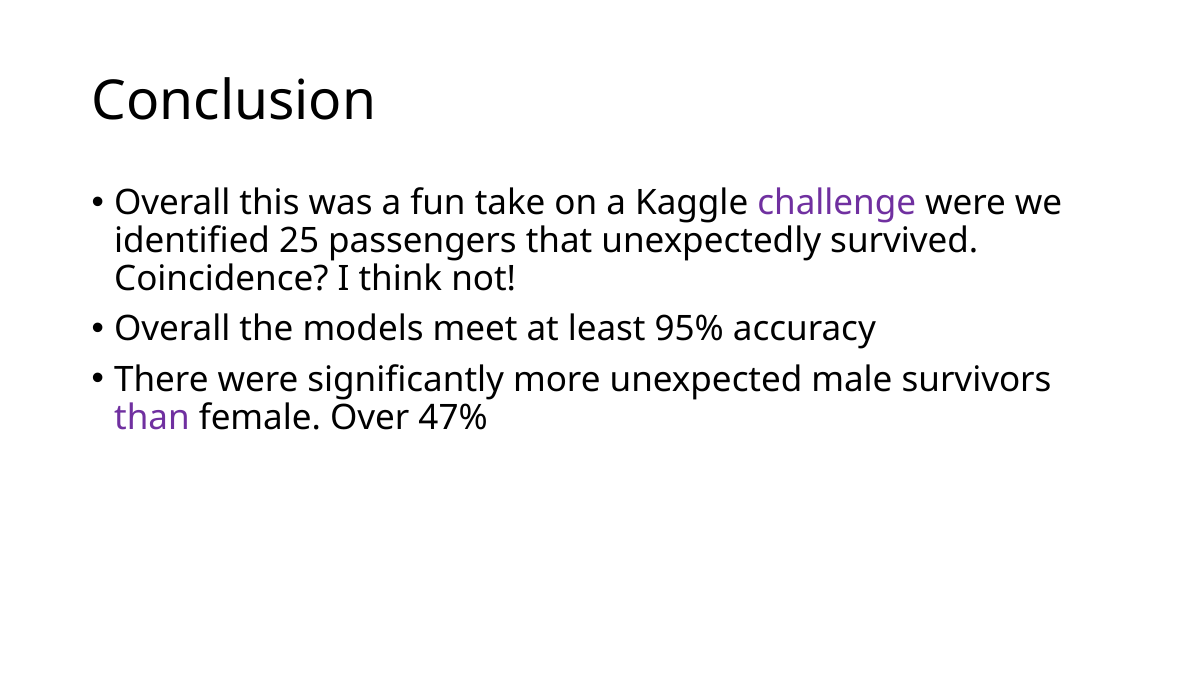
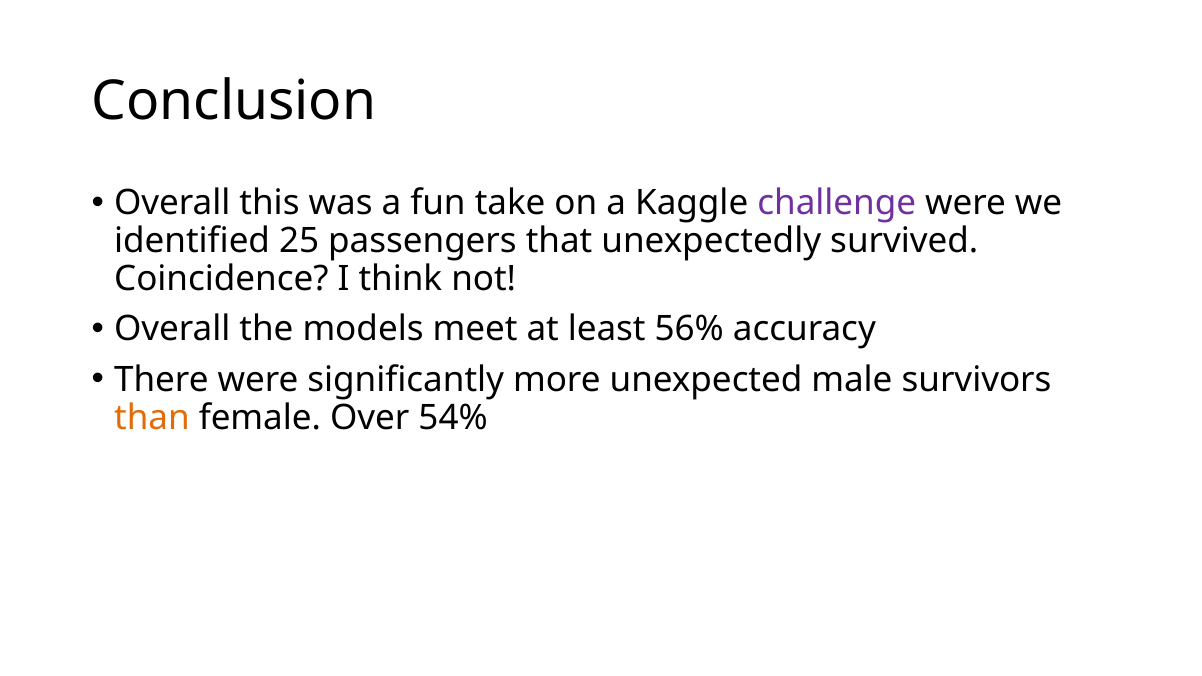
95%: 95% -> 56%
than colour: purple -> orange
47%: 47% -> 54%
